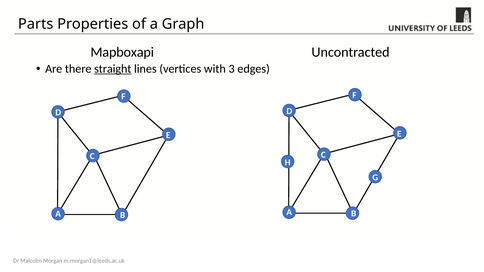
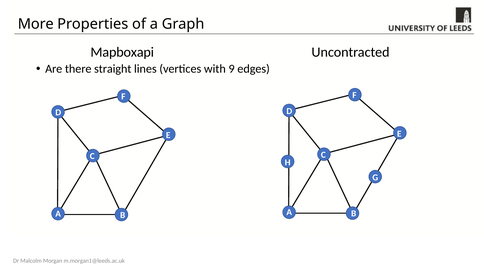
Parts: Parts -> More
straight underline: present -> none
3: 3 -> 9
